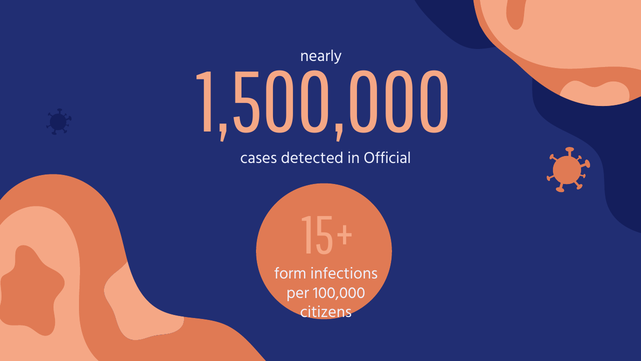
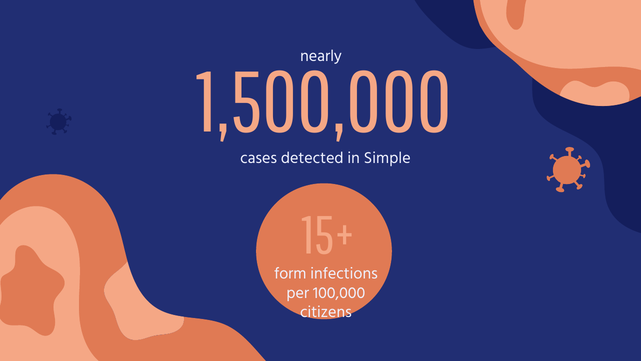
Official: Official -> Simple
